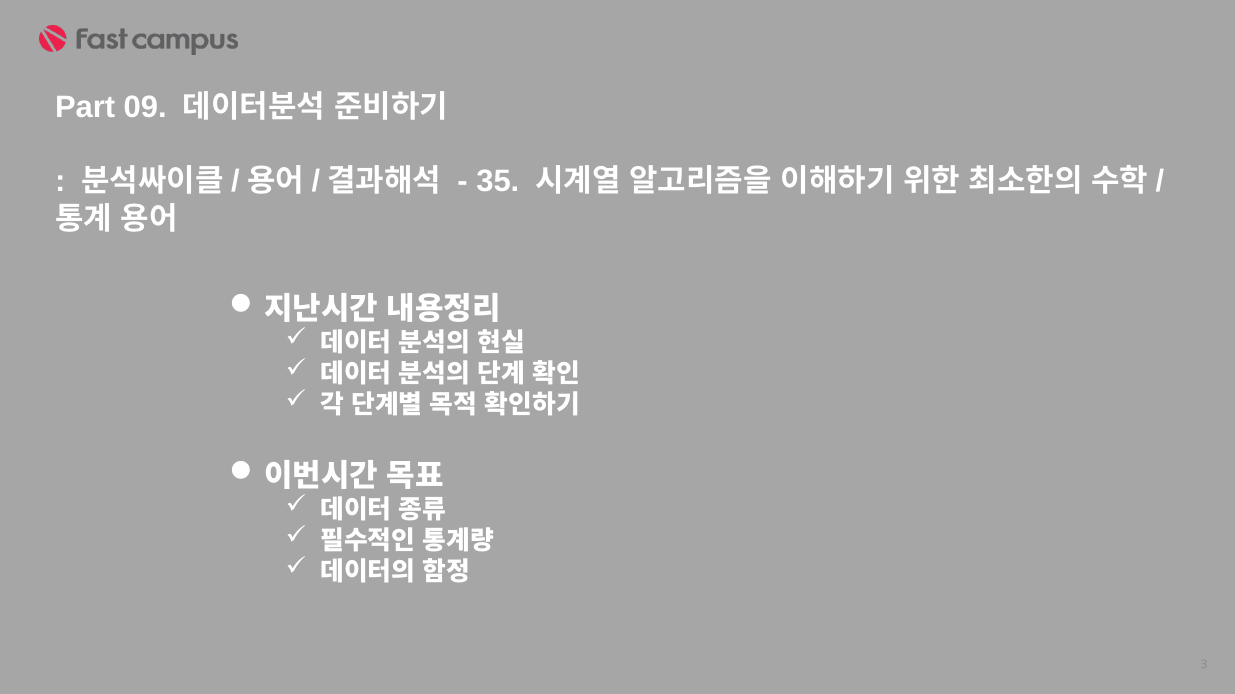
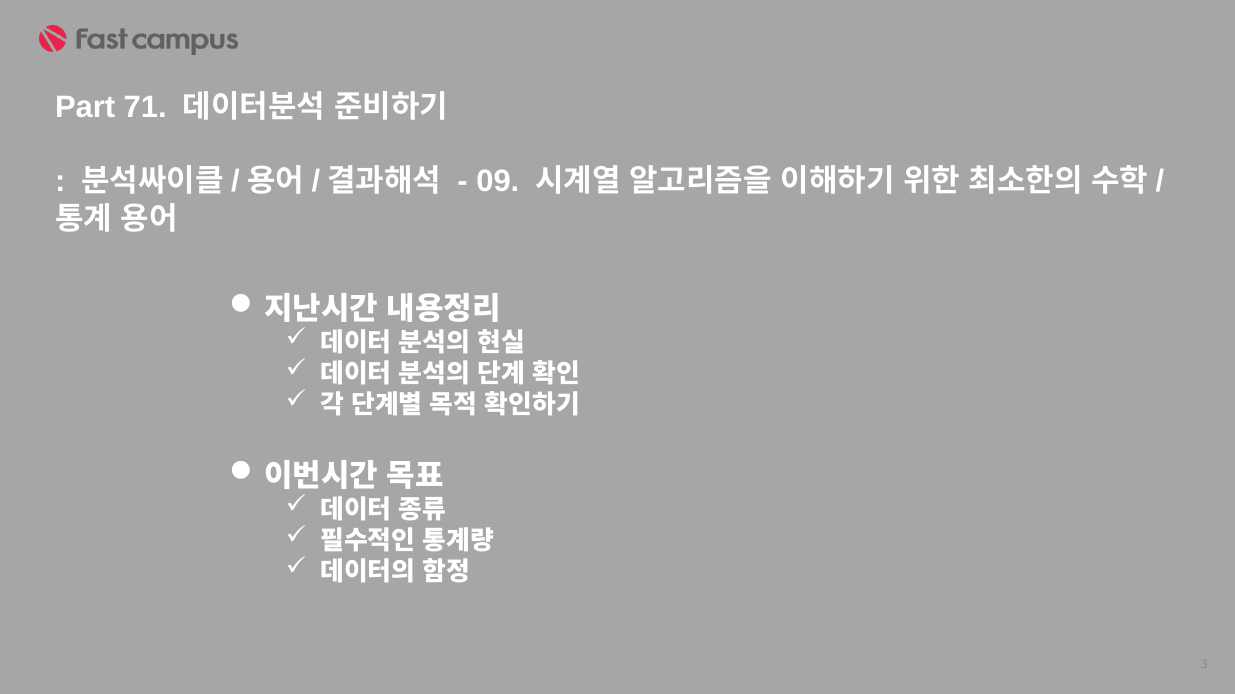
09: 09 -> 71
35: 35 -> 09
